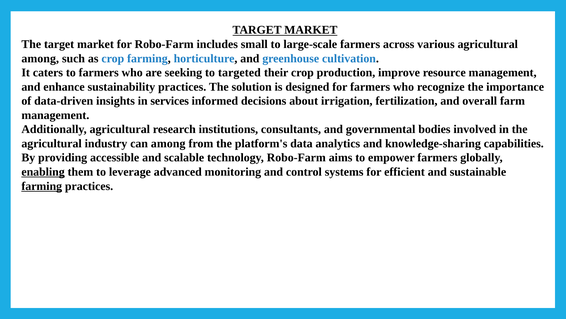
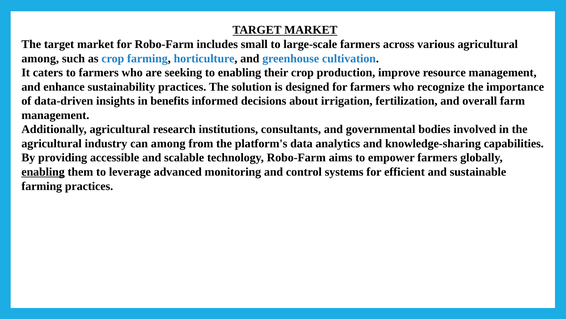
to targeted: targeted -> enabling
services: services -> benefits
farming at (42, 186) underline: present -> none
